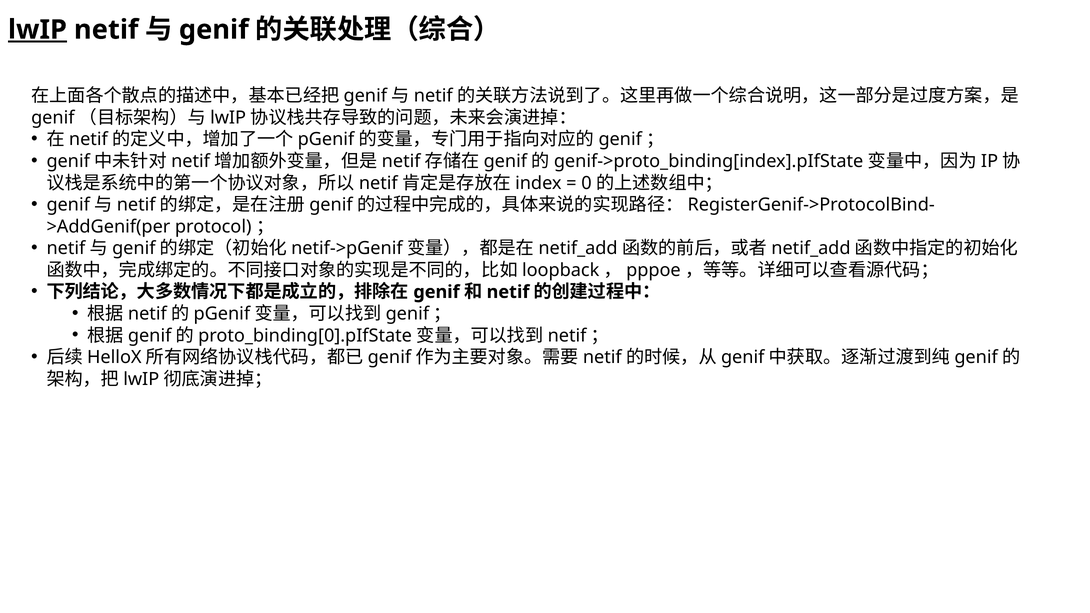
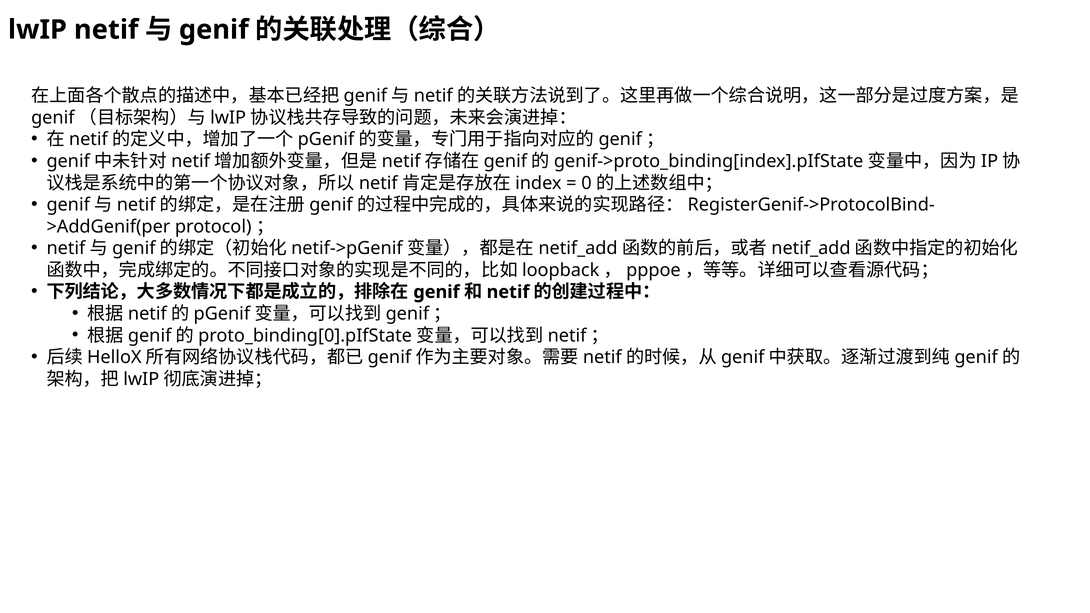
lwIP underline: present -> none
